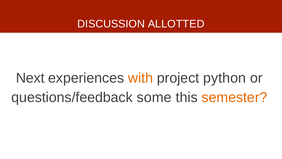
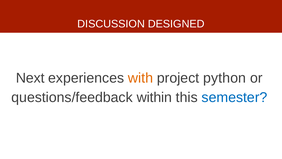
ALLOTTED: ALLOTTED -> DESIGNED
some: some -> within
semester colour: orange -> blue
